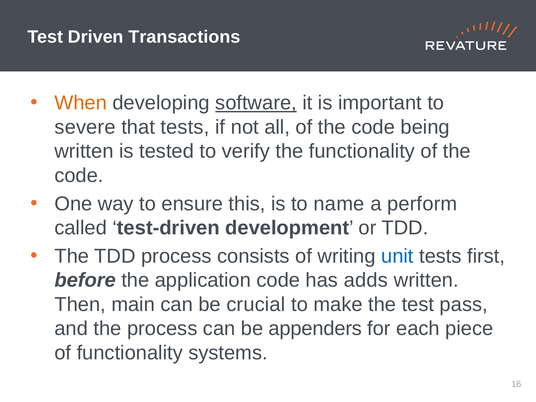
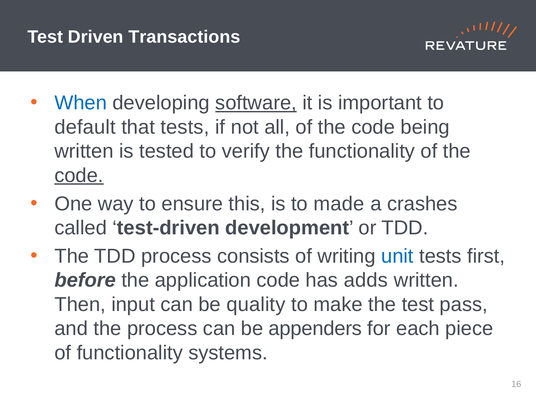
When colour: orange -> blue
severe: severe -> default
code at (79, 175) underline: none -> present
name: name -> made
perform: perform -> crashes
main: main -> input
crucial: crucial -> quality
